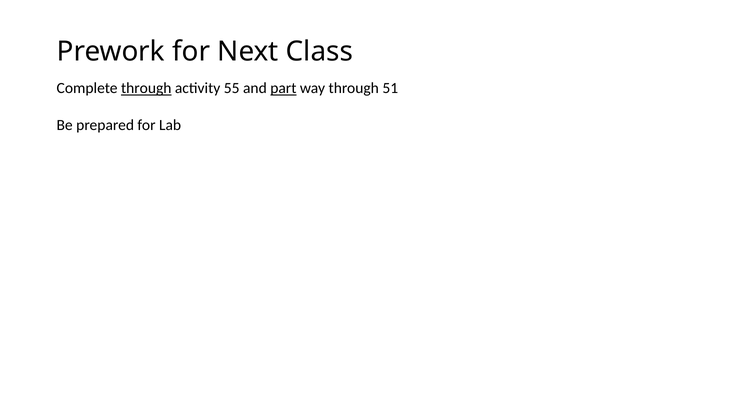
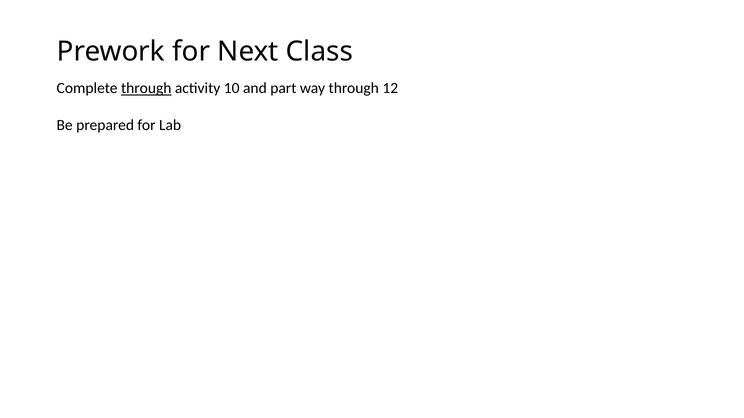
55: 55 -> 10
part underline: present -> none
51: 51 -> 12
